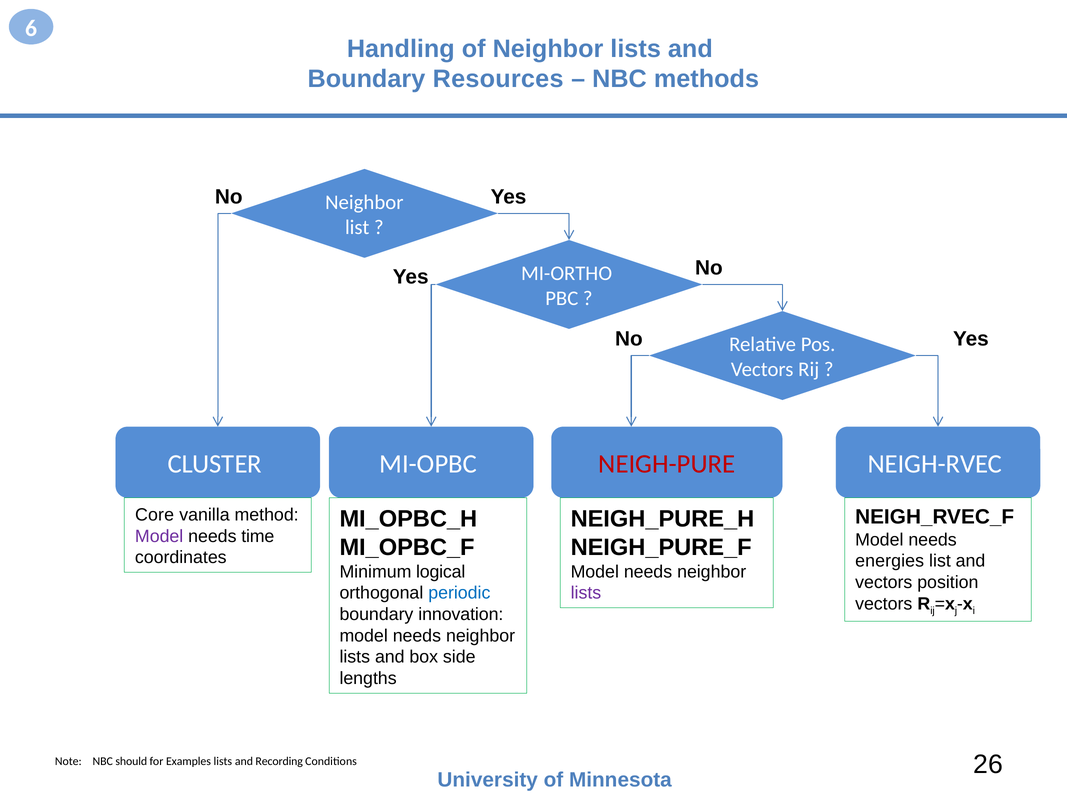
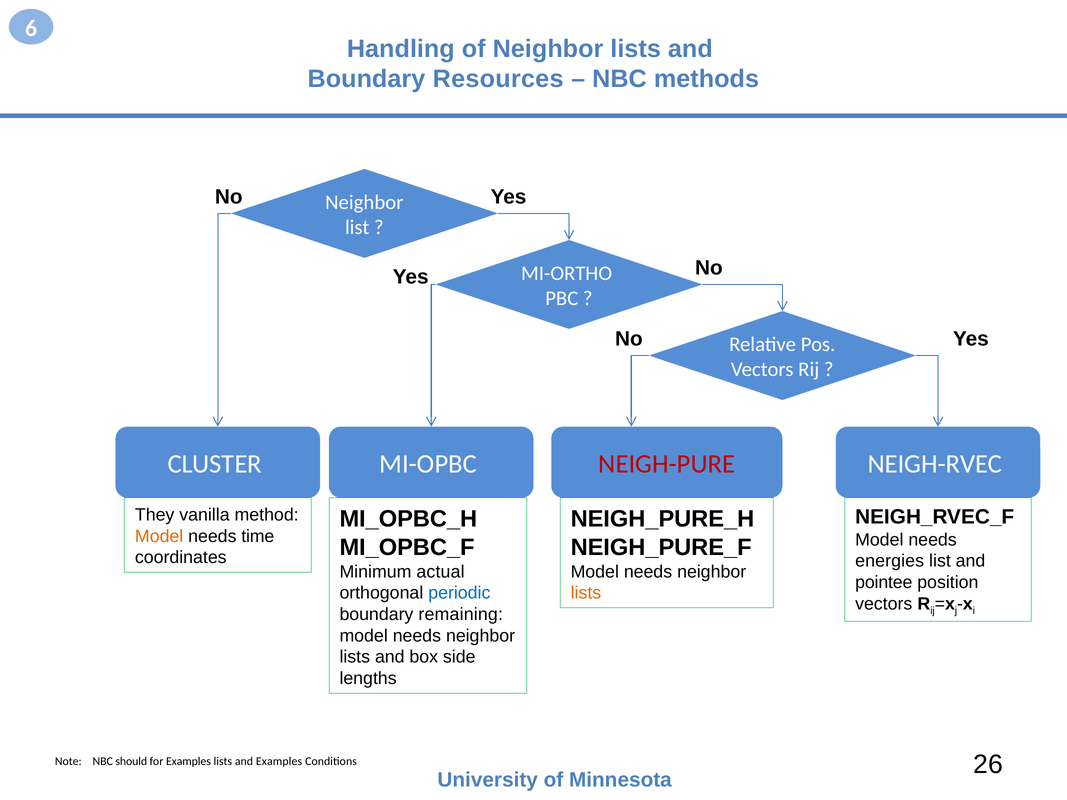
Core: Core -> They
Model at (159, 536) colour: purple -> orange
logical: logical -> actual
vectors at (884, 583): vectors -> pointee
lists at (586, 593) colour: purple -> orange
innovation: innovation -> remaining
and Recording: Recording -> Examples
